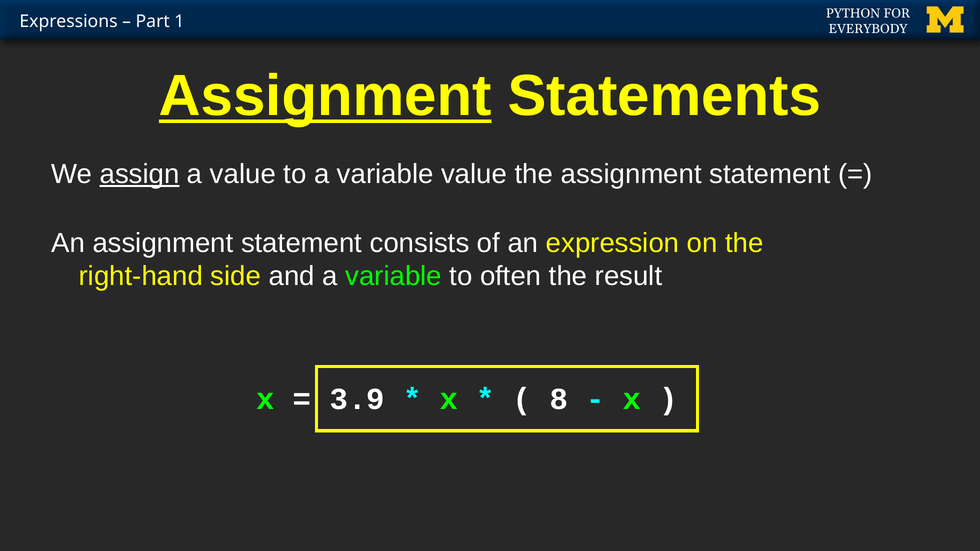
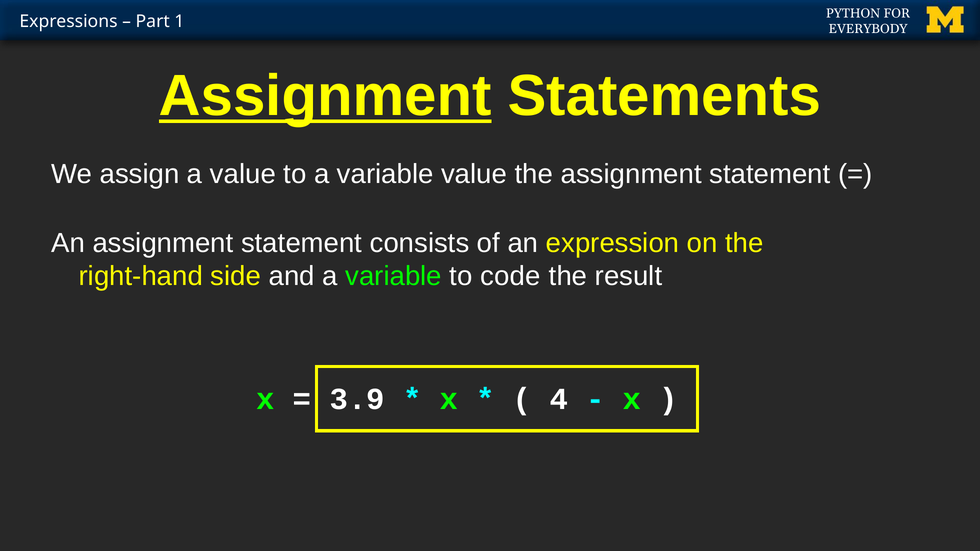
assign underline: present -> none
often: often -> code
8: 8 -> 4
